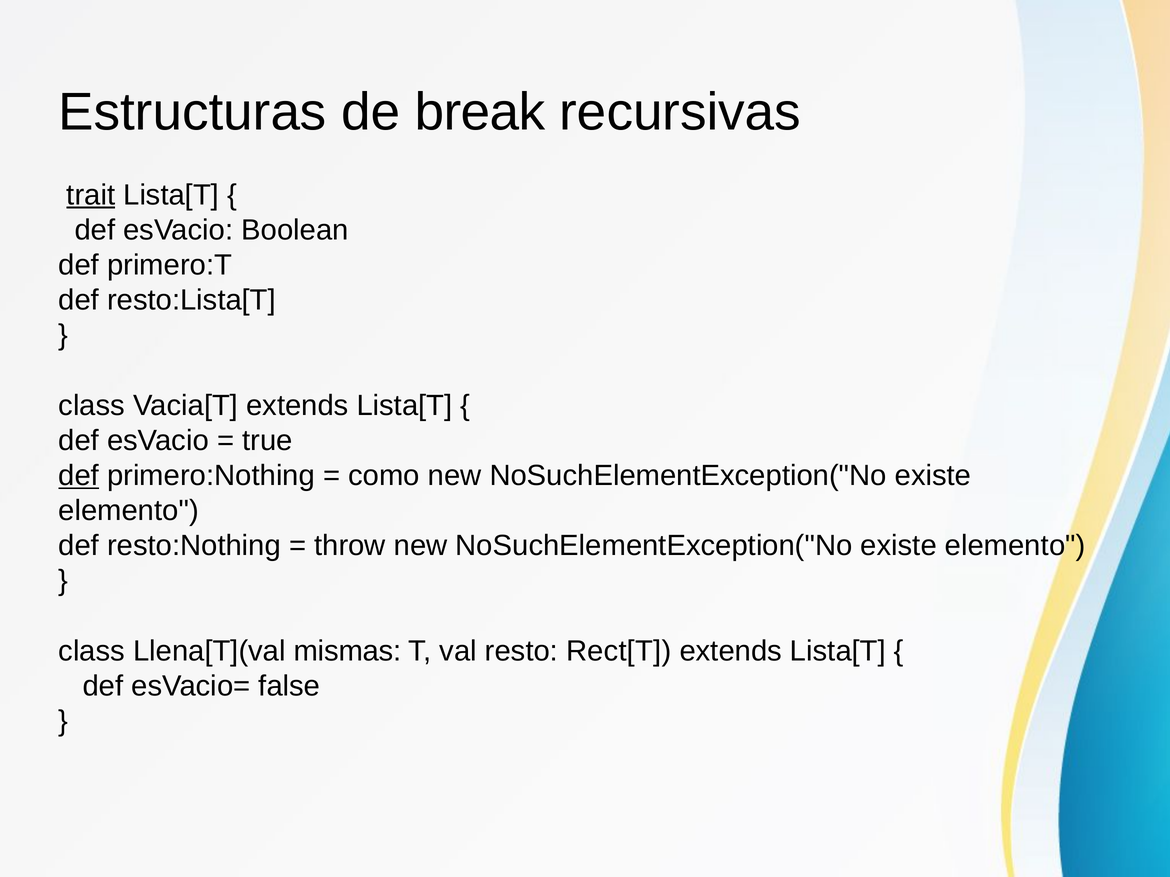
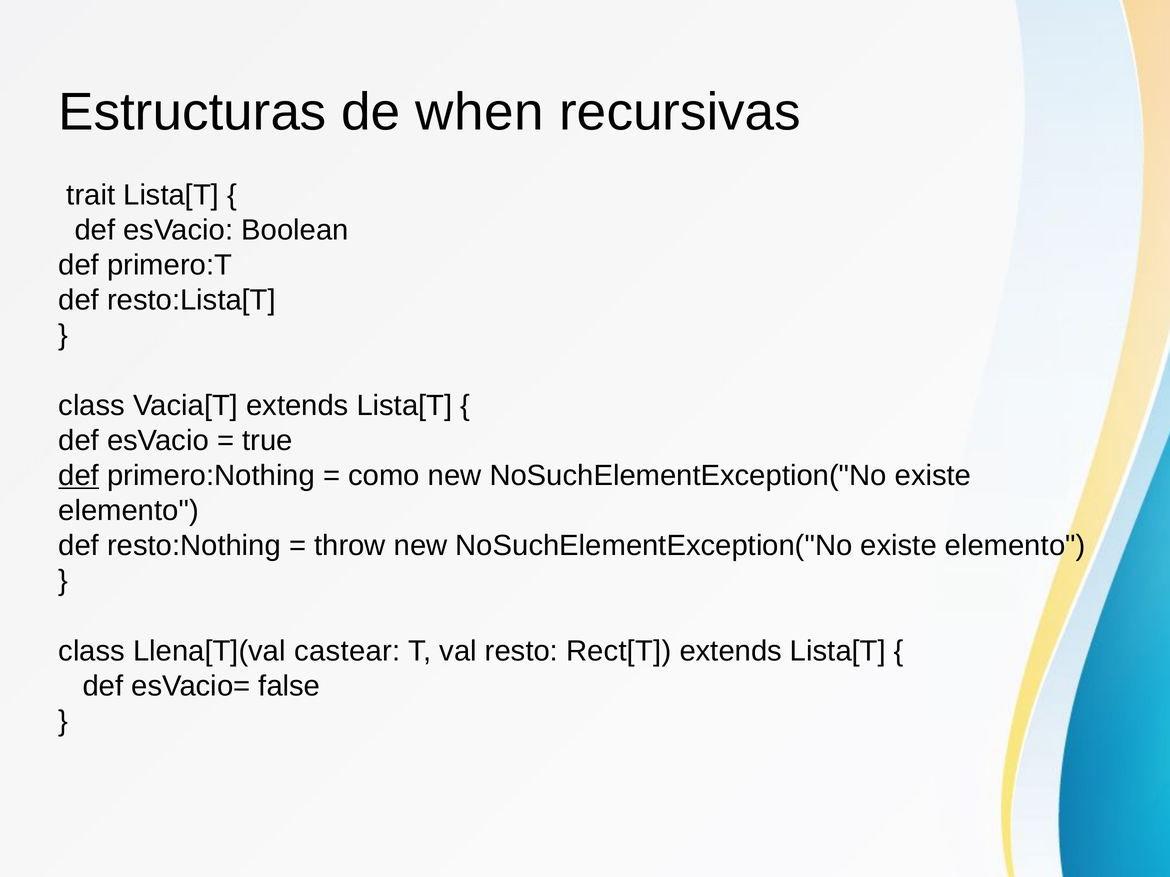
break: break -> when
trait underline: present -> none
mismas: mismas -> castear
